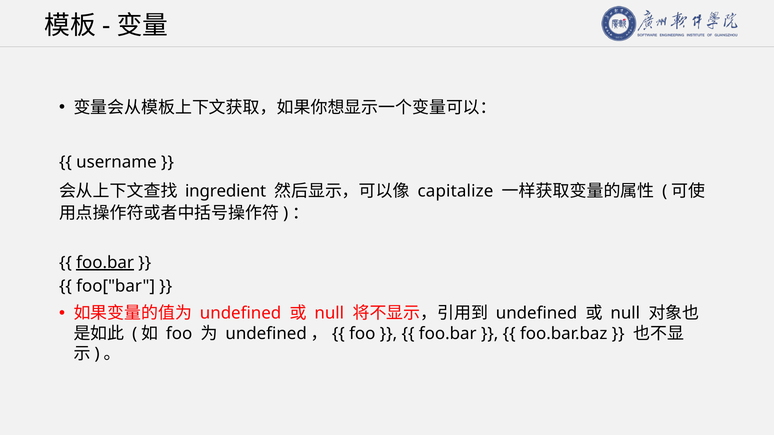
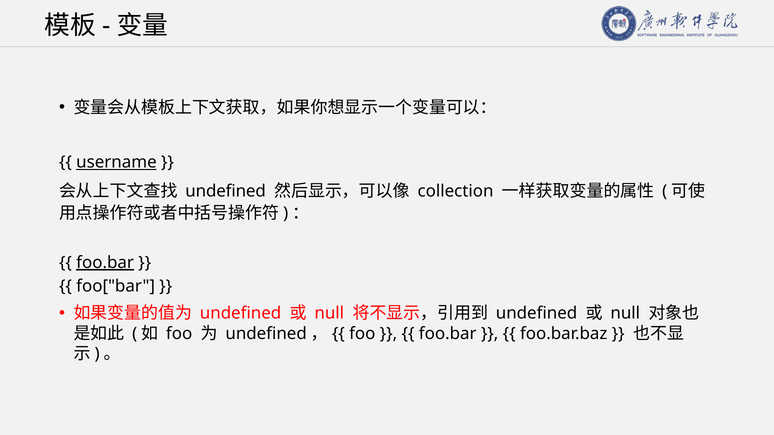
username underline: none -> present
ingredient at (226, 191): ingredient -> undefined
capitalize: capitalize -> collection
